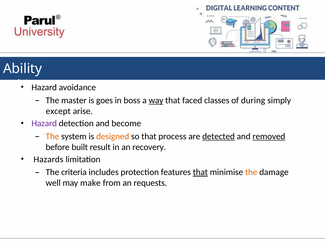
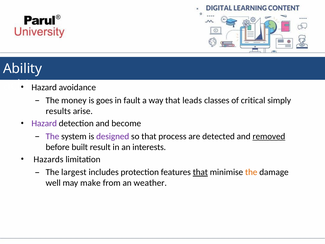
master: master -> money
boss: boss -> fault
way underline: present -> none
faced: faced -> leads
during: during -> critical
except: except -> results
The at (52, 136) colour: orange -> purple
designed colour: orange -> purple
detected underline: present -> none
recovery: recovery -> interests
criteria: criteria -> largest
requests: requests -> weather
